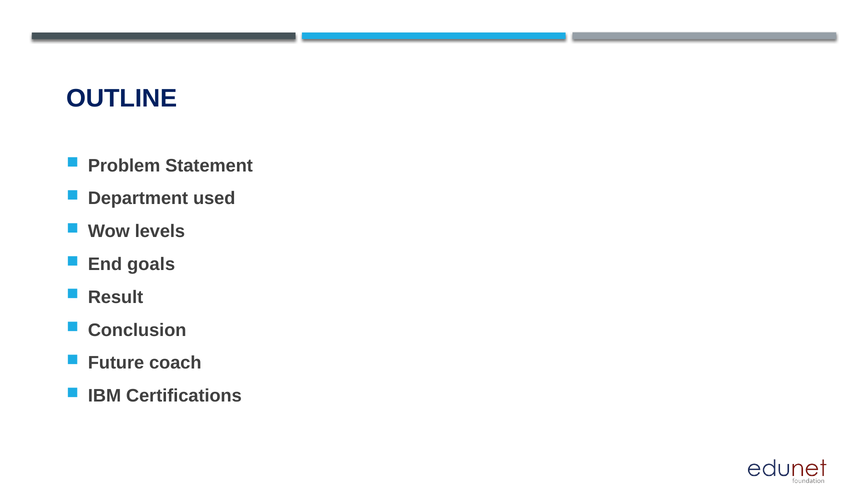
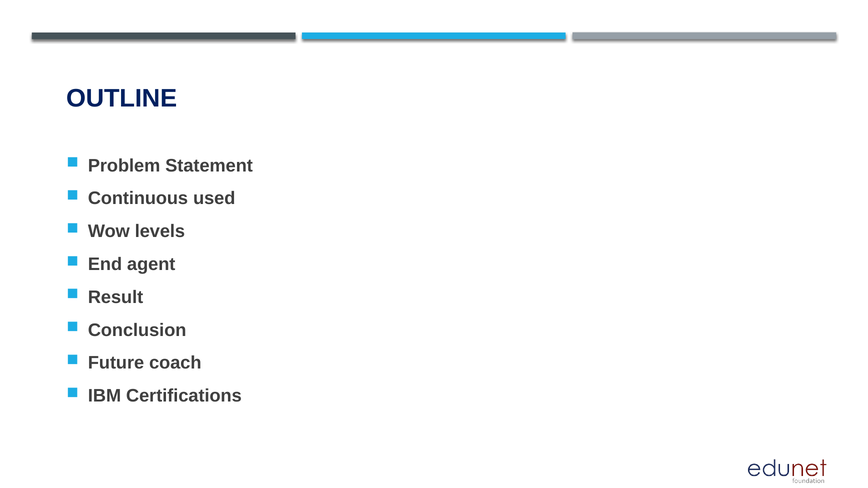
Department: Department -> Continuous
goals: goals -> agent
